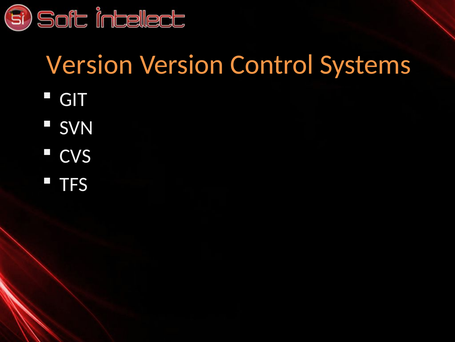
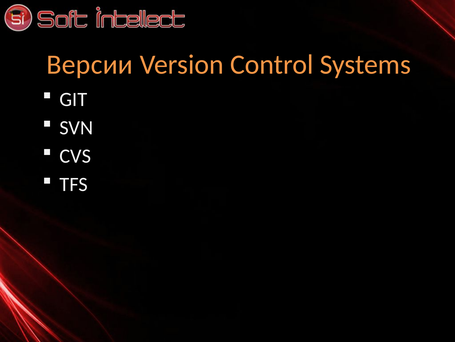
Version at (90, 65): Version -> Версии
